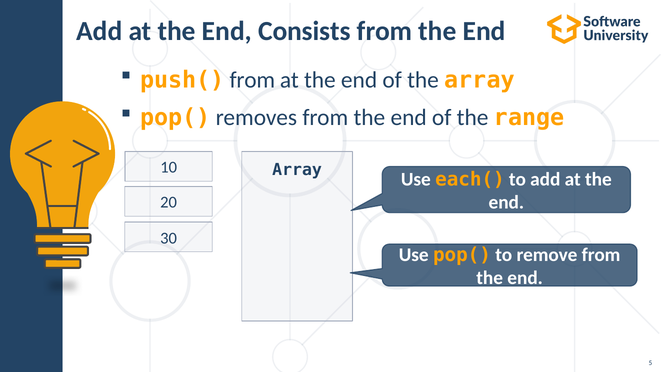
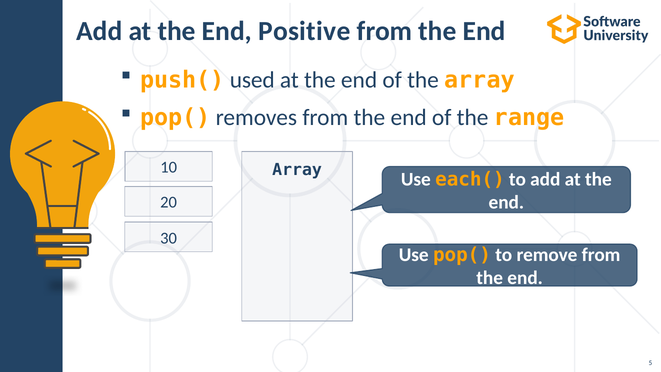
Consists: Consists -> Positive
push( from: from -> used
